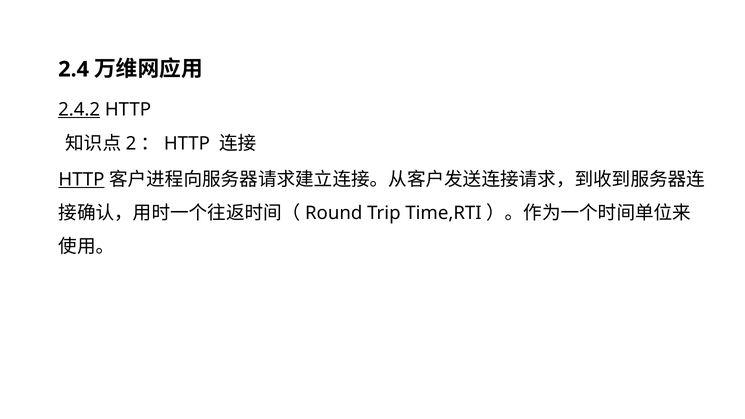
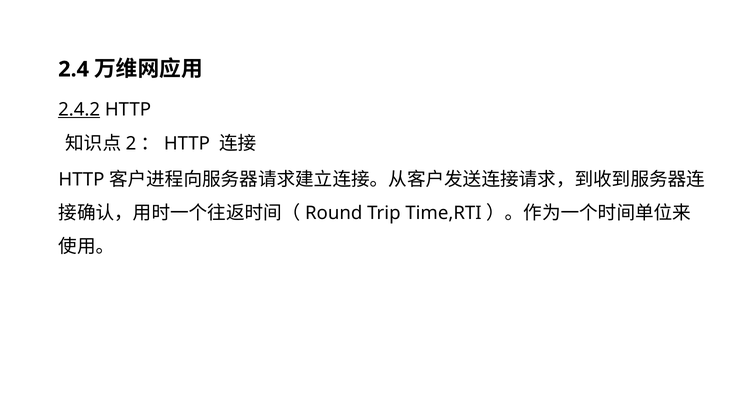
HTTP at (81, 179) underline: present -> none
